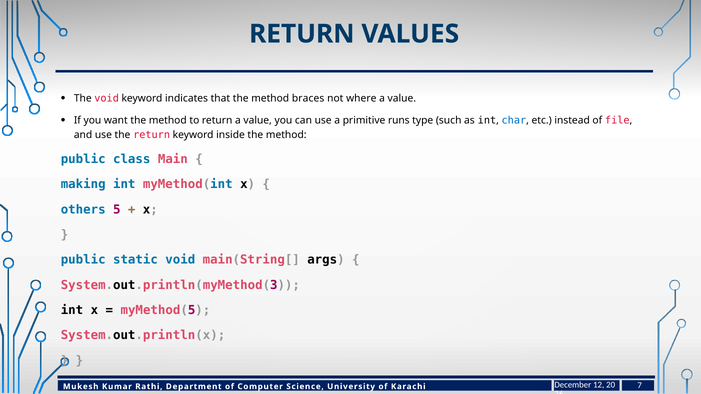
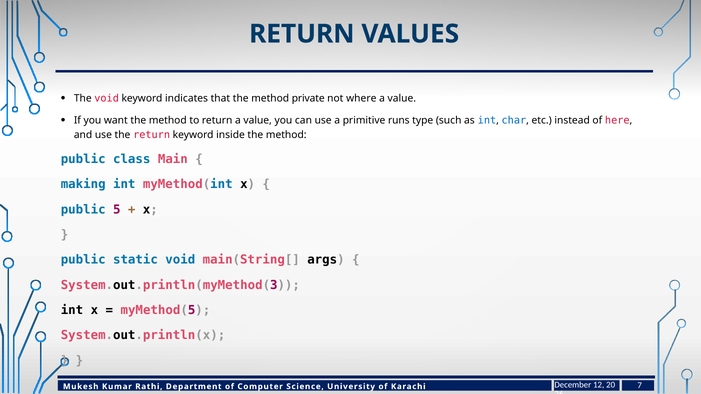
braces: braces -> private
int at (487, 121) colour: black -> blue
file: file -> here
others at (83, 210): others -> public
